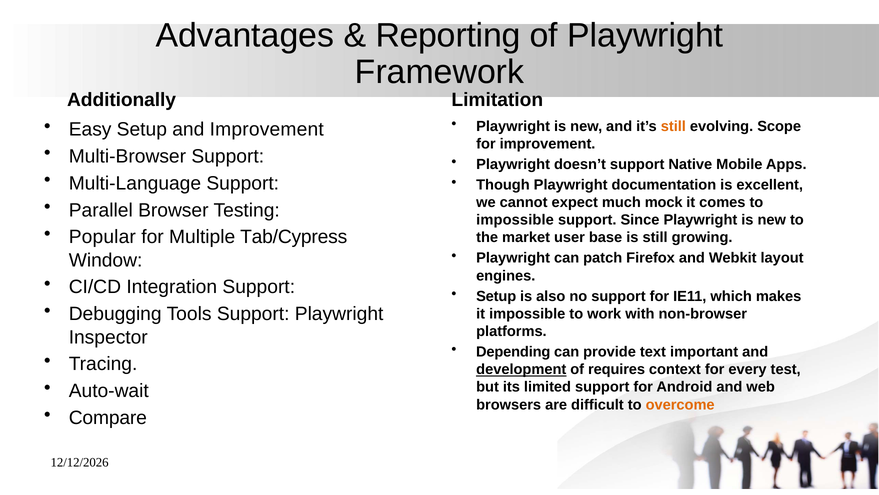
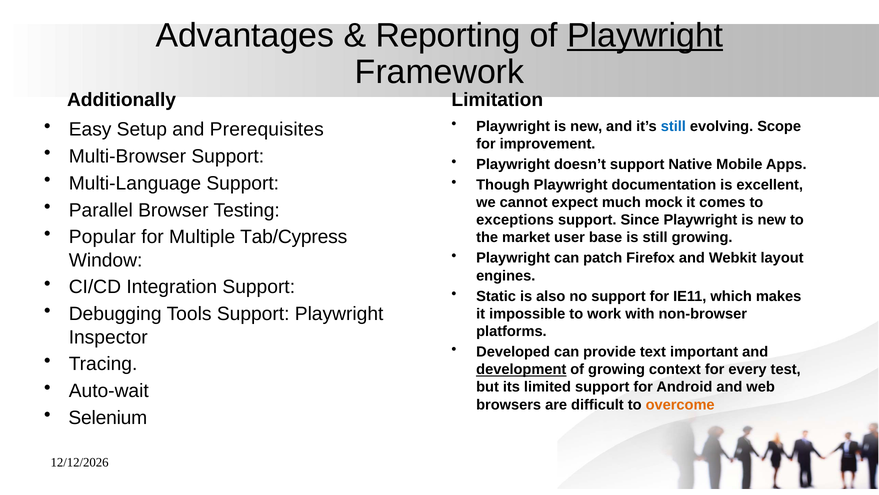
Playwright at (645, 36) underline: none -> present
still at (673, 126) colour: orange -> blue
and Improvement: Improvement -> Prerequisites
impossible at (515, 220): impossible -> exceptions
Setup at (496, 296): Setup -> Static
Depending: Depending -> Developed
of requires: requires -> growing
Compare: Compare -> Selenium
